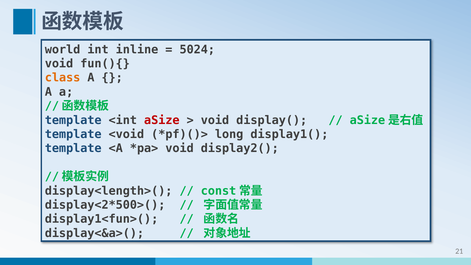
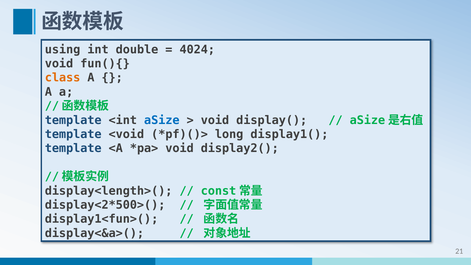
world: world -> using
inline: inline -> double
5024: 5024 -> 4024
aSize colour: red -> blue
